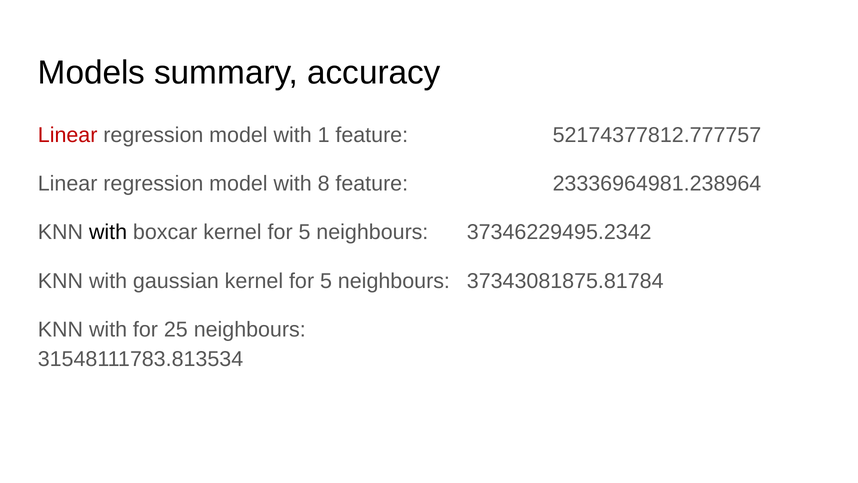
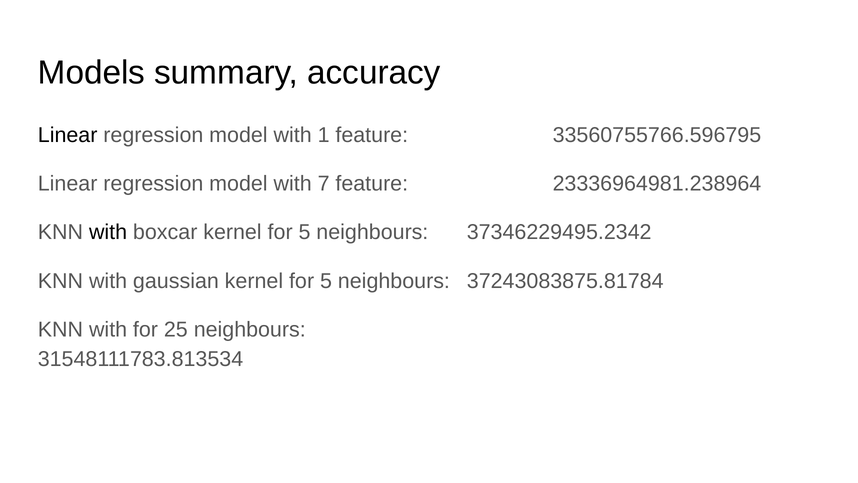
Linear at (68, 135) colour: red -> black
52174377812.777757: 52174377812.777757 -> 33560755766.596795
8: 8 -> 7
37343081875.81784: 37343081875.81784 -> 37243083875.81784
